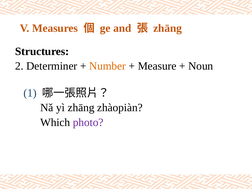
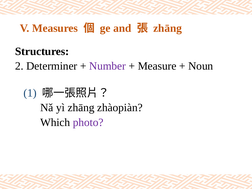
Number colour: orange -> purple
